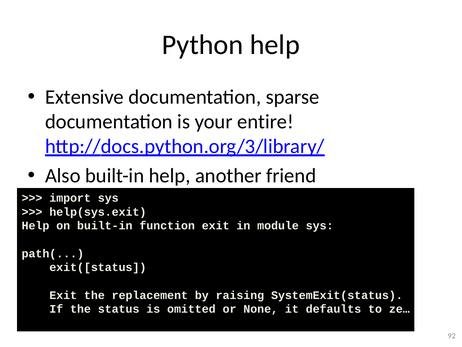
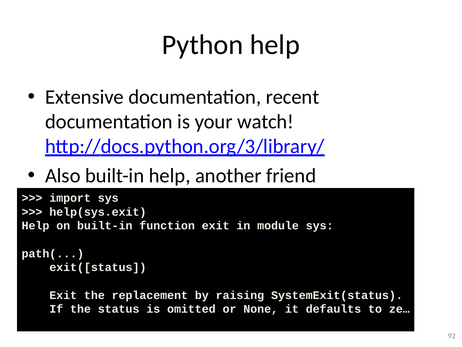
sparse: sparse -> recent
entire: entire -> watch
